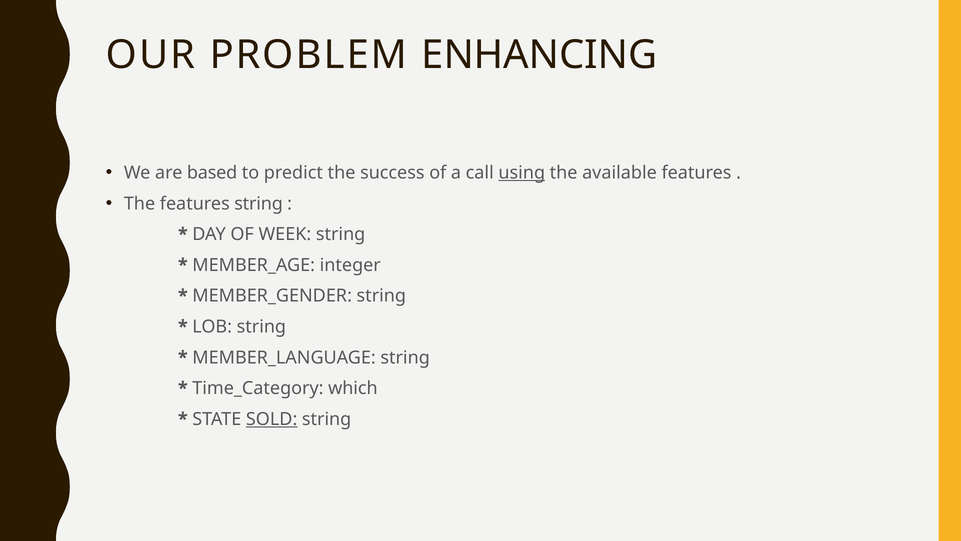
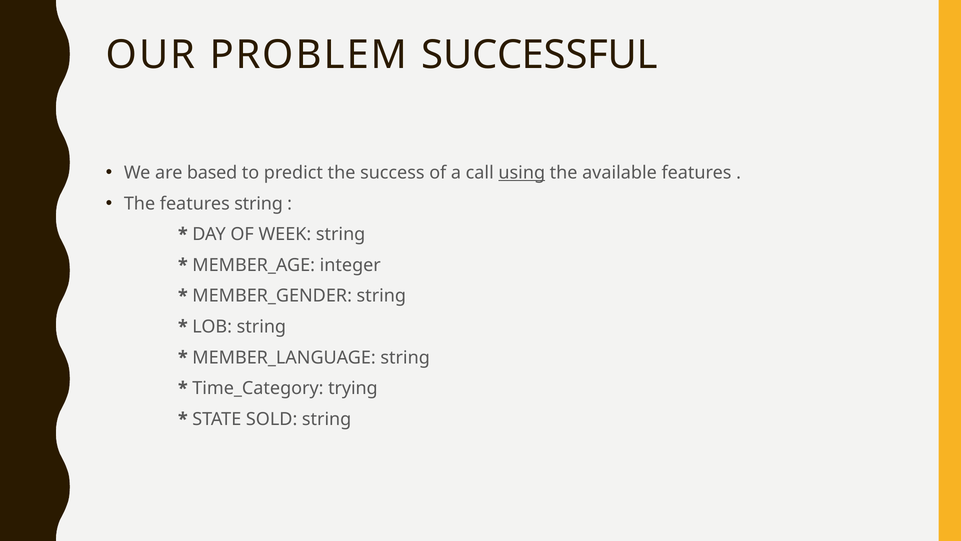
ENHANCING: ENHANCING -> SUCCESSFUL
which: which -> trying
SOLD underline: present -> none
